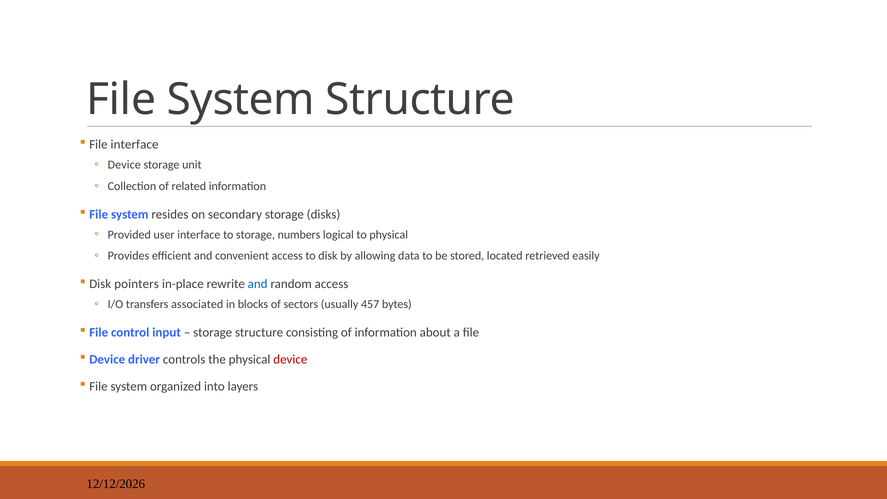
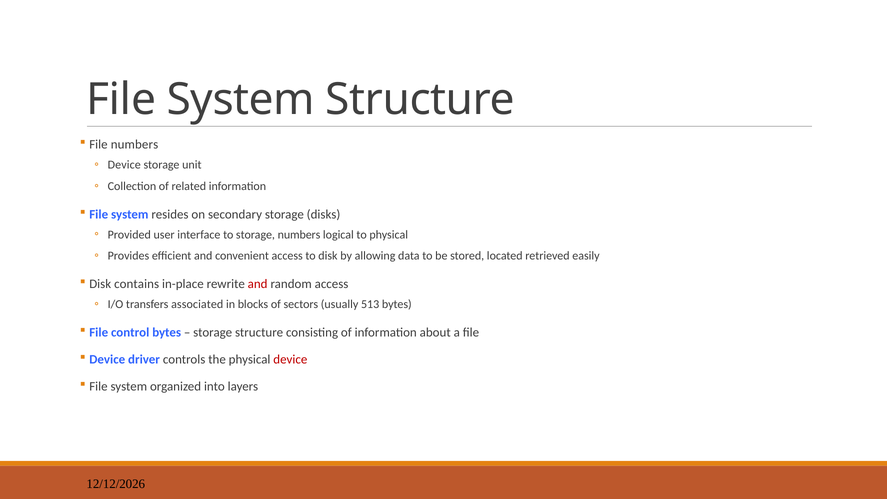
File interface: interface -> numbers
pointers: pointers -> contains
and at (258, 284) colour: blue -> red
457: 457 -> 513
control input: input -> bytes
